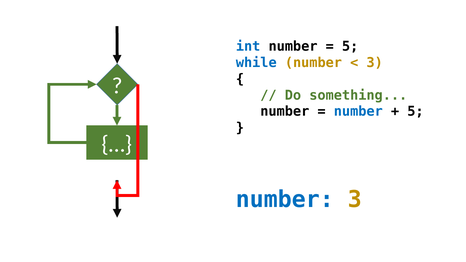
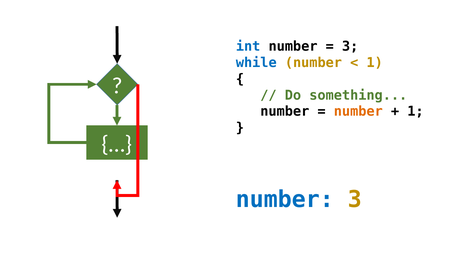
5 at (350, 46): 5 -> 3
3 at (375, 63): 3 -> 1
number at (358, 112) colour: blue -> orange
5 at (415, 112): 5 -> 1
